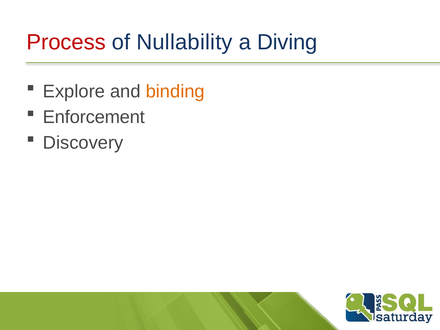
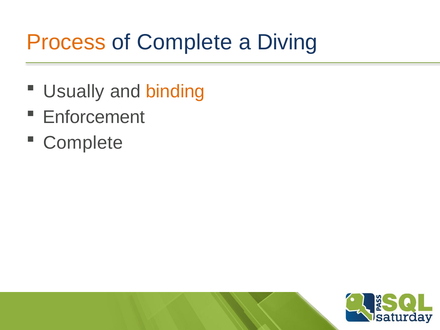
Process colour: red -> orange
of Nullability: Nullability -> Complete
Explore: Explore -> Usually
Discovery at (83, 143): Discovery -> Complete
